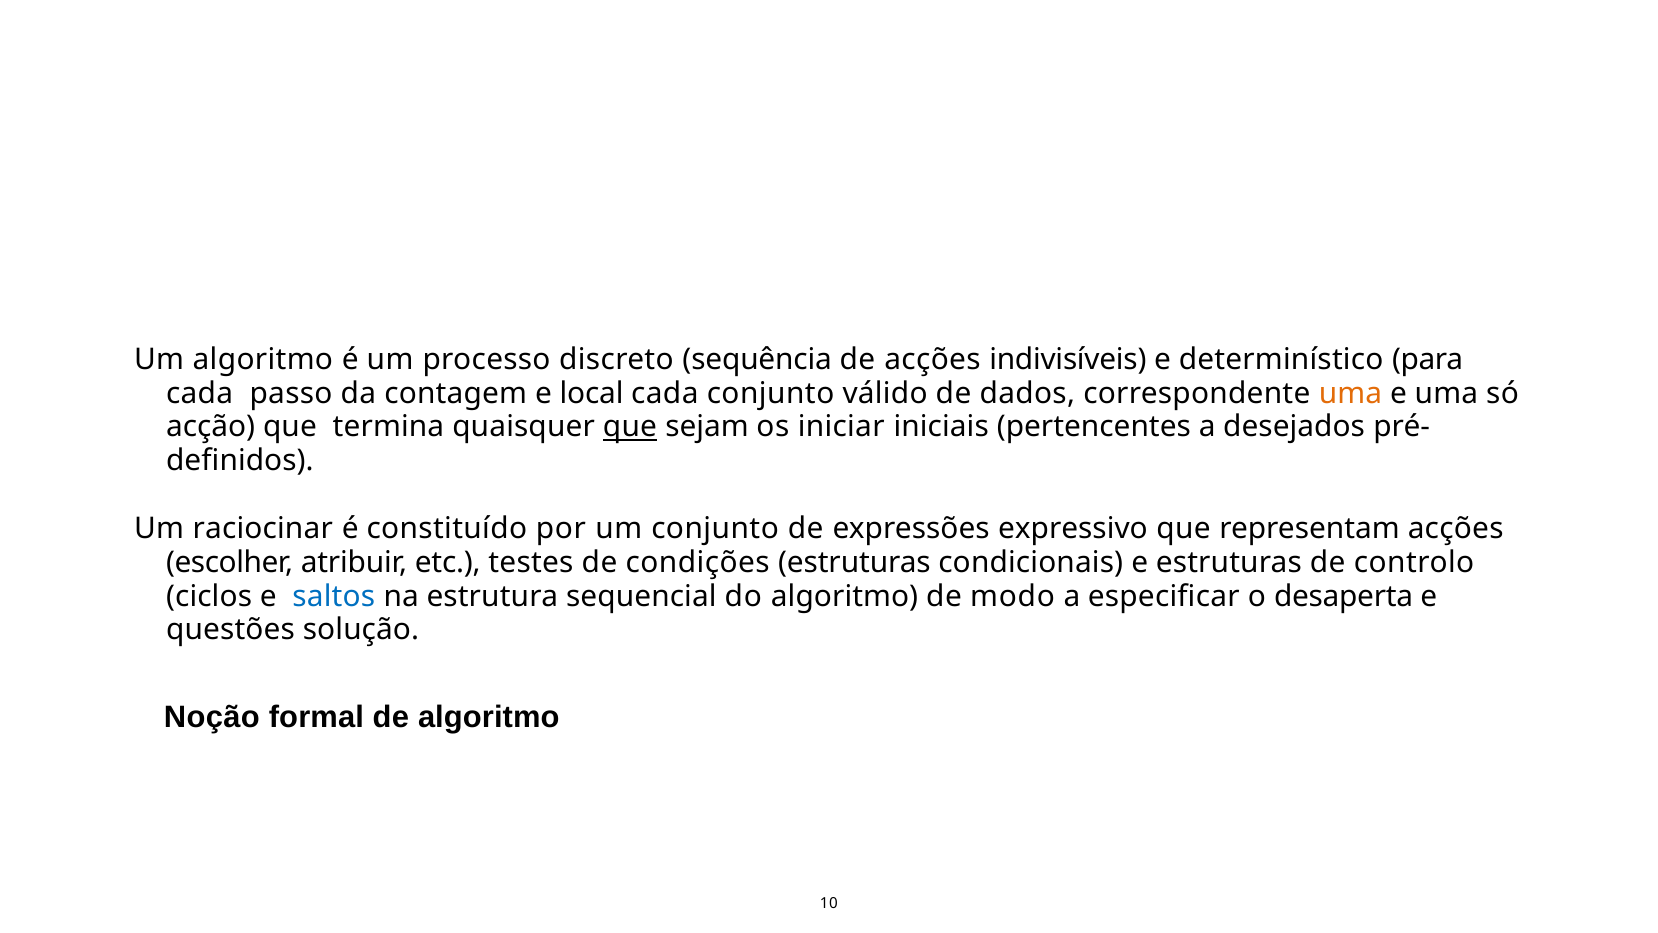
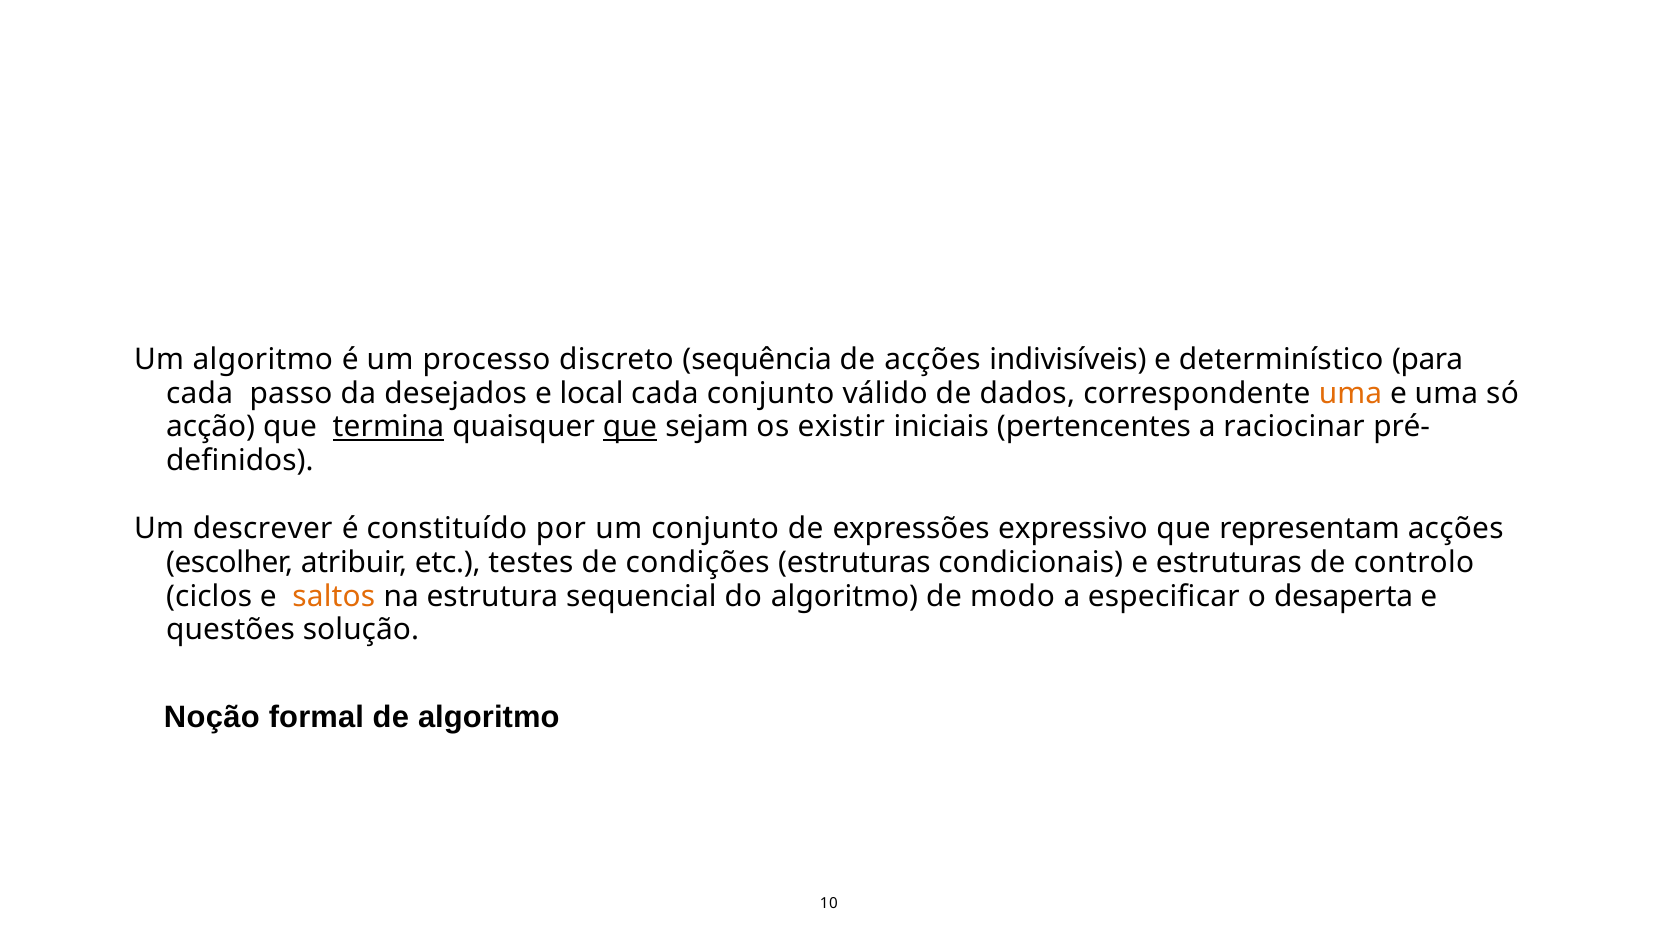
contagem: contagem -> desejados
termina underline: none -> present
iniciar: iniciar -> existir
desejados: desejados -> raciocinar
raciocinar: raciocinar -> descrever
saltos colour: blue -> orange
